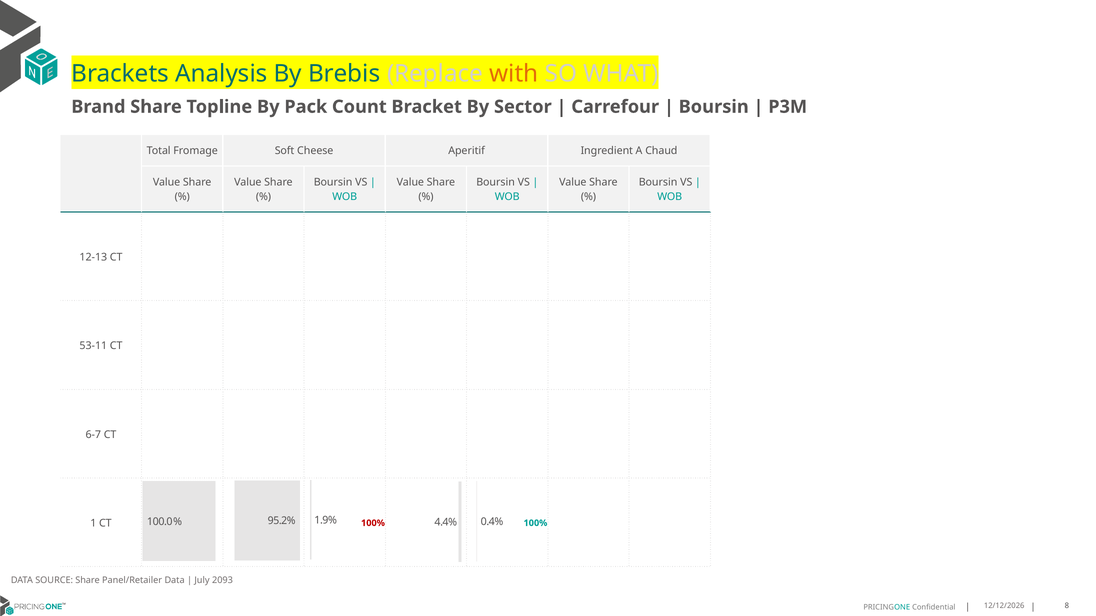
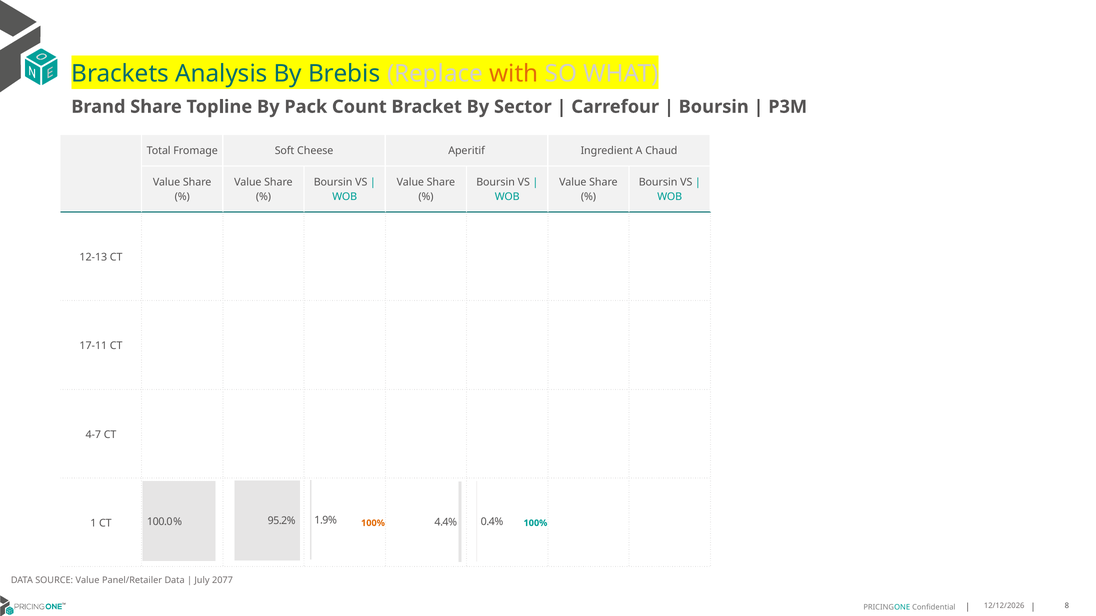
53-11: 53-11 -> 17-11
6-7: 6-7 -> 4-7
100% at (373, 523) colour: red -> orange
SOURCE Share: Share -> Value
2093: 2093 -> 2077
